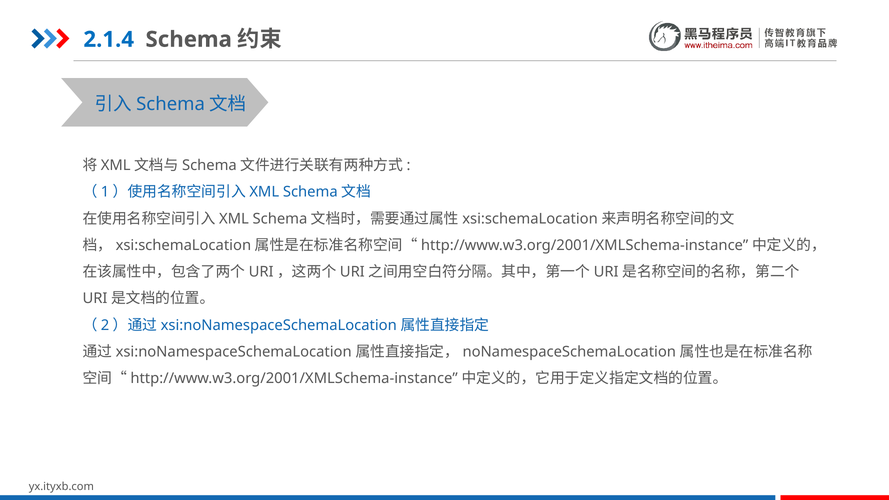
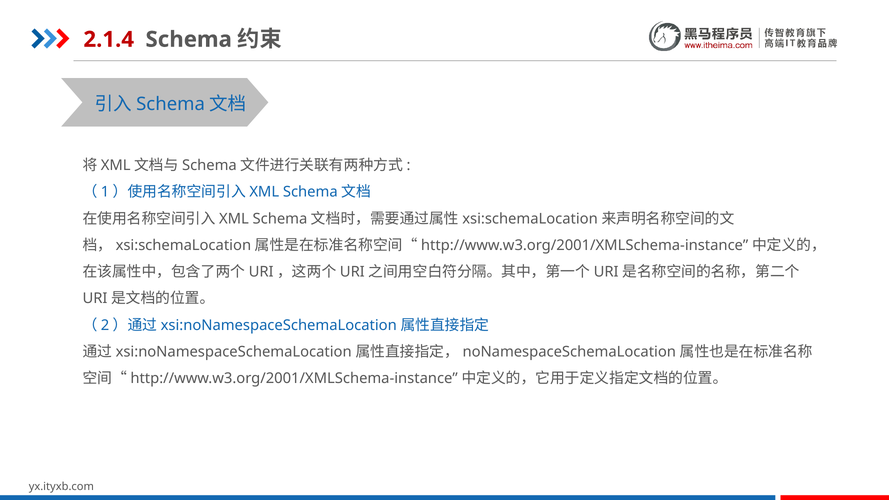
2.1.4 colour: blue -> red
